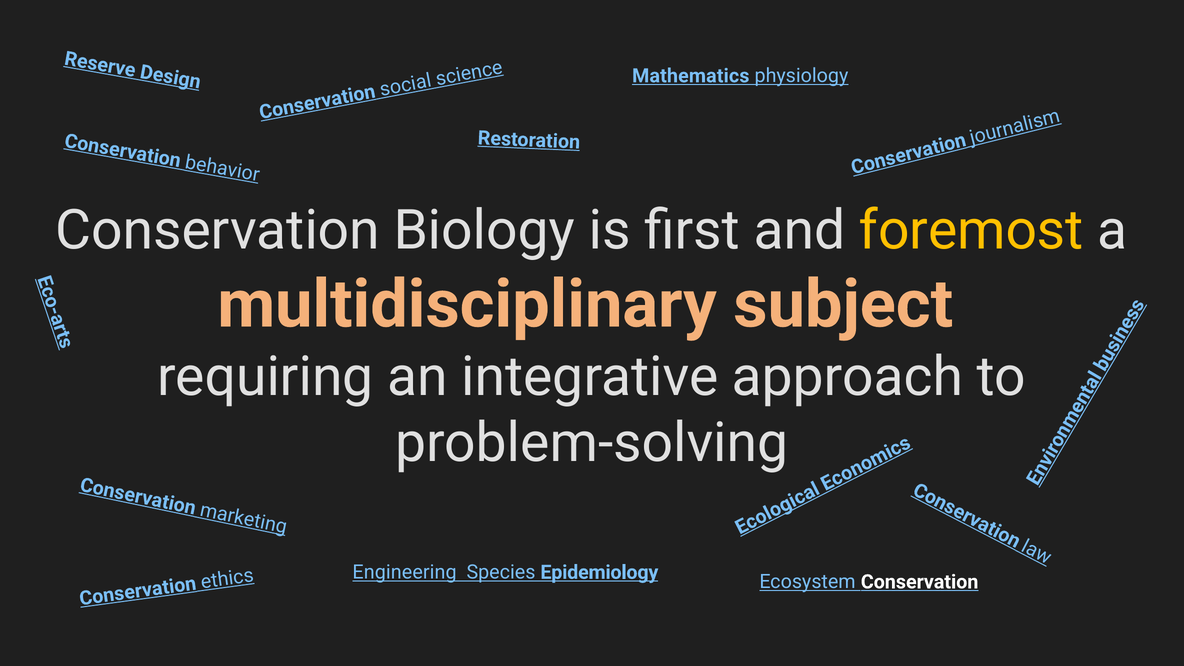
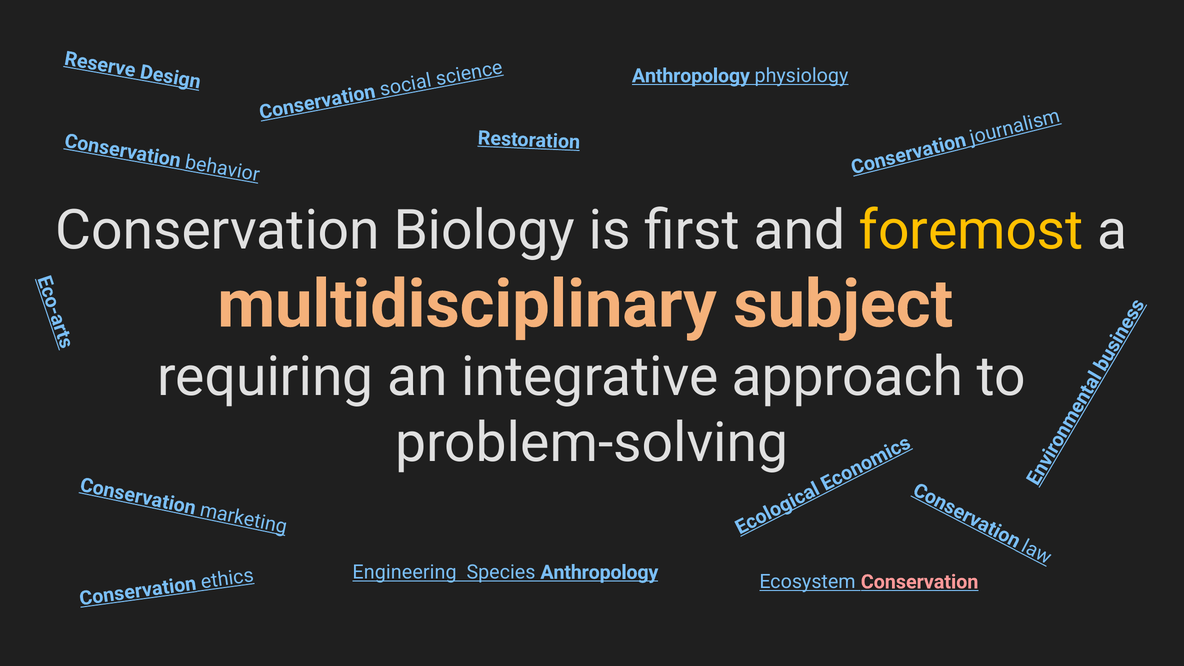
Mathematics at (691, 76): Mathematics -> Anthropology
Species Epidemiology: Epidemiology -> Anthropology
Conservation at (920, 582) colour: white -> pink
